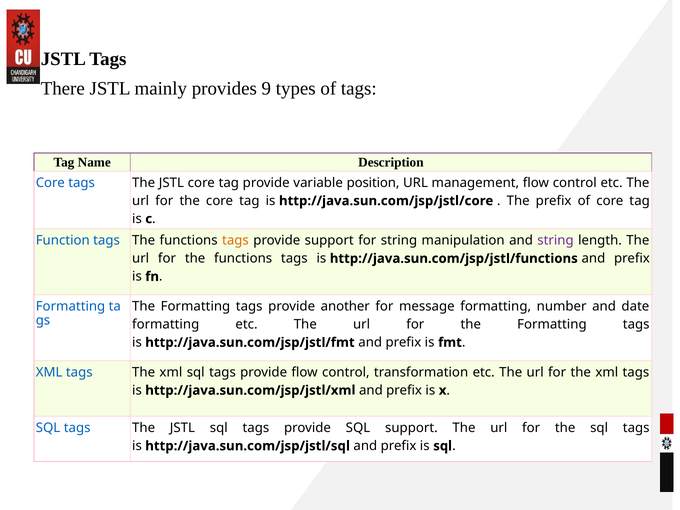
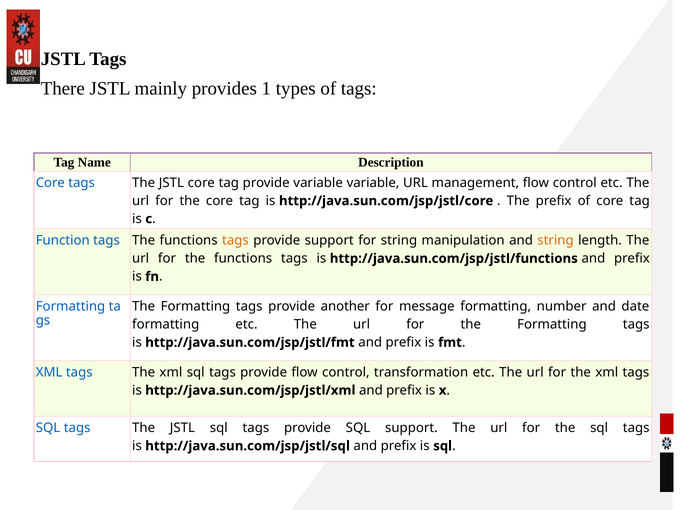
9: 9 -> 1
variable position: position -> variable
string at (556, 240) colour: purple -> orange
